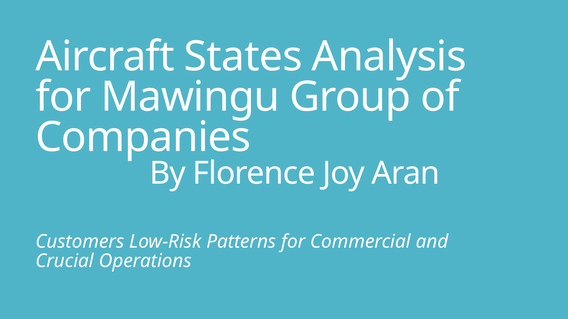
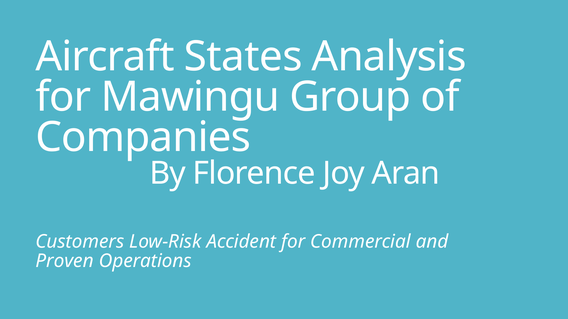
Patterns: Patterns -> Accident
Crucial: Crucial -> Proven
